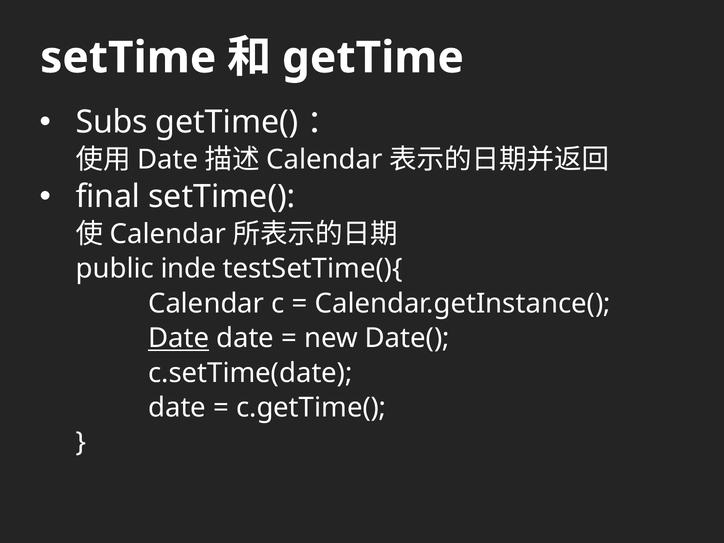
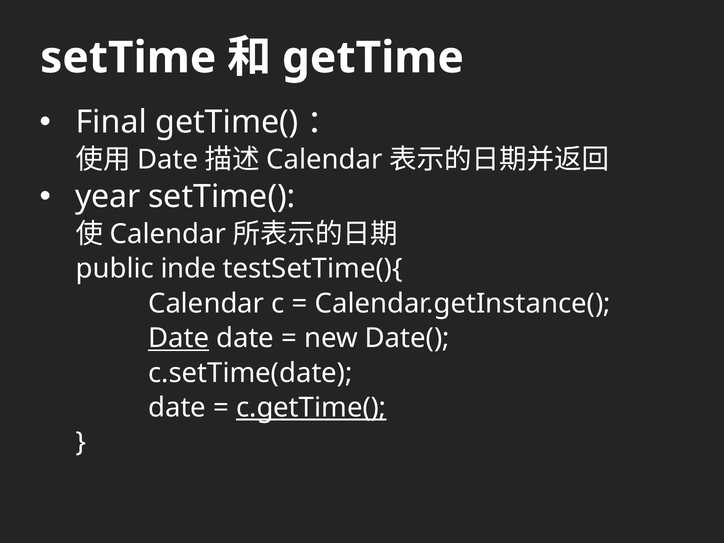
Subs: Subs -> Final
final: final -> year
c.getTime( underline: none -> present
